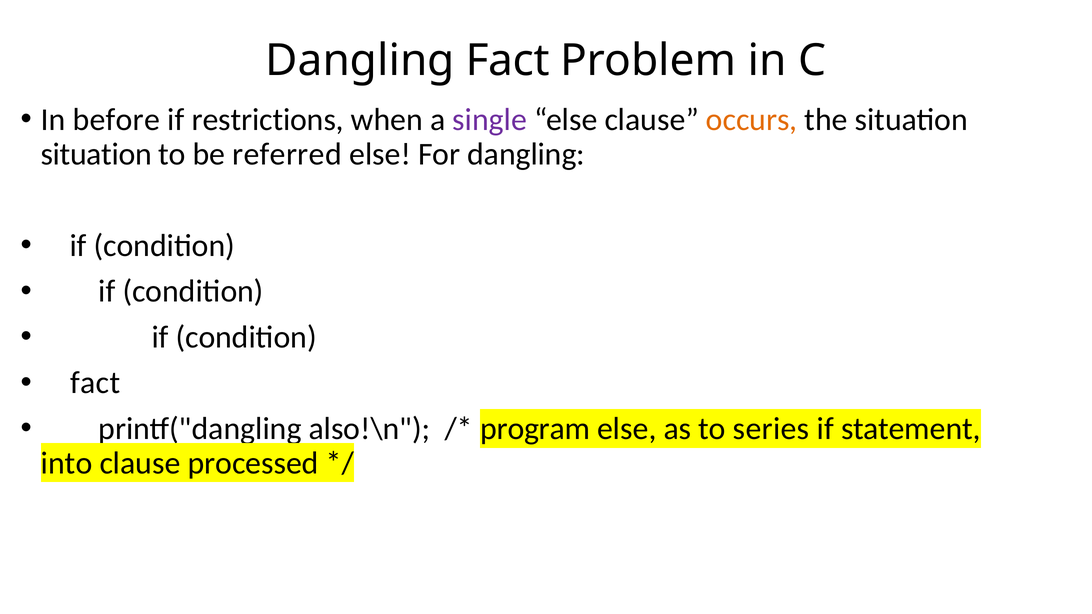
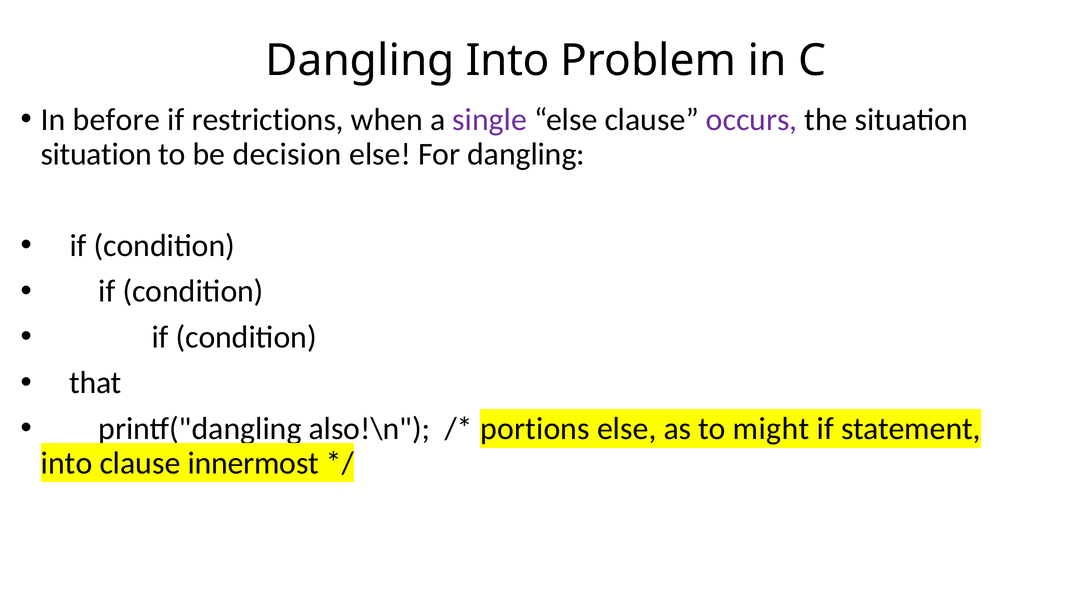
Dangling Fact: Fact -> Into
occurs colour: orange -> purple
referred: referred -> decision
fact at (95, 383): fact -> that
program: program -> portions
series: series -> might
processed: processed -> innermost
